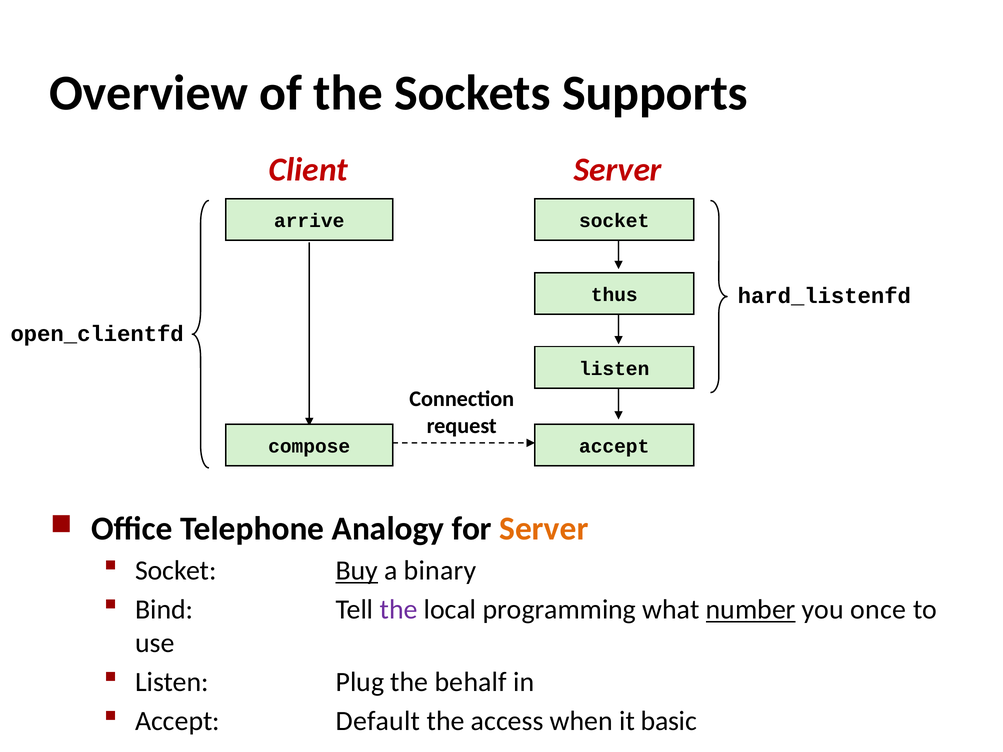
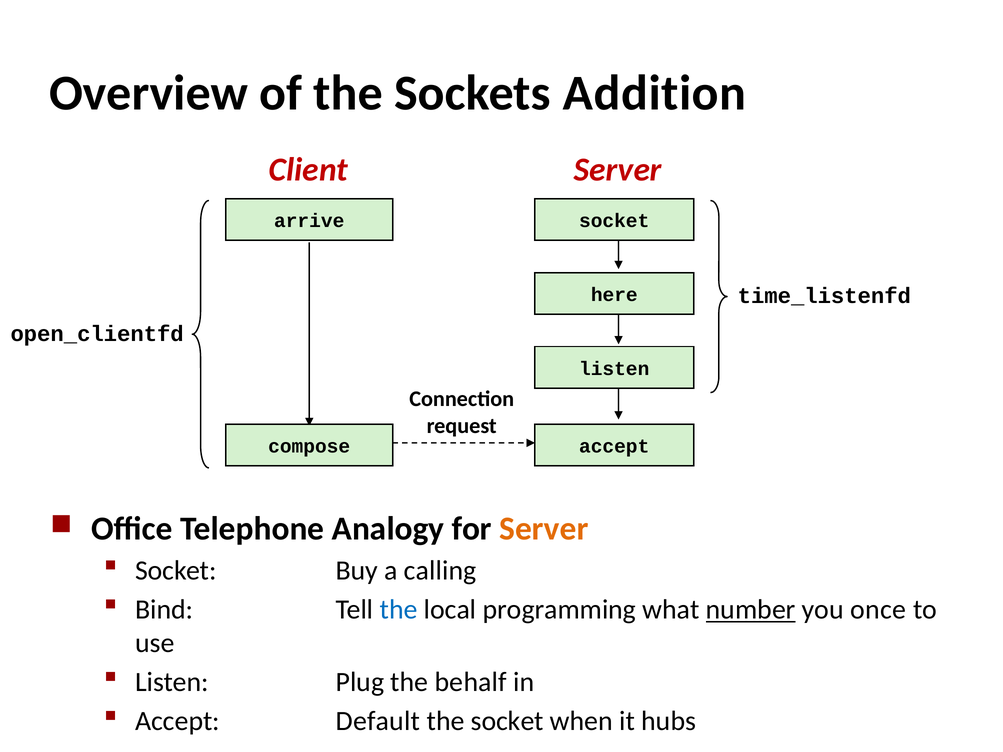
Supports: Supports -> Addition
hard_listenfd: hard_listenfd -> time_listenfd
thus: thus -> here
Buy underline: present -> none
binary: binary -> calling
the at (399, 610) colour: purple -> blue
the access: access -> socket
basic: basic -> hubs
